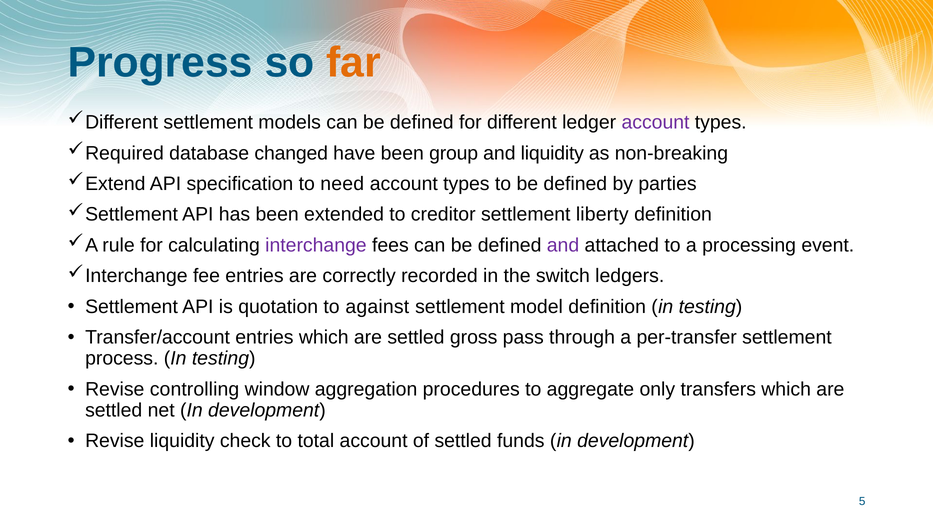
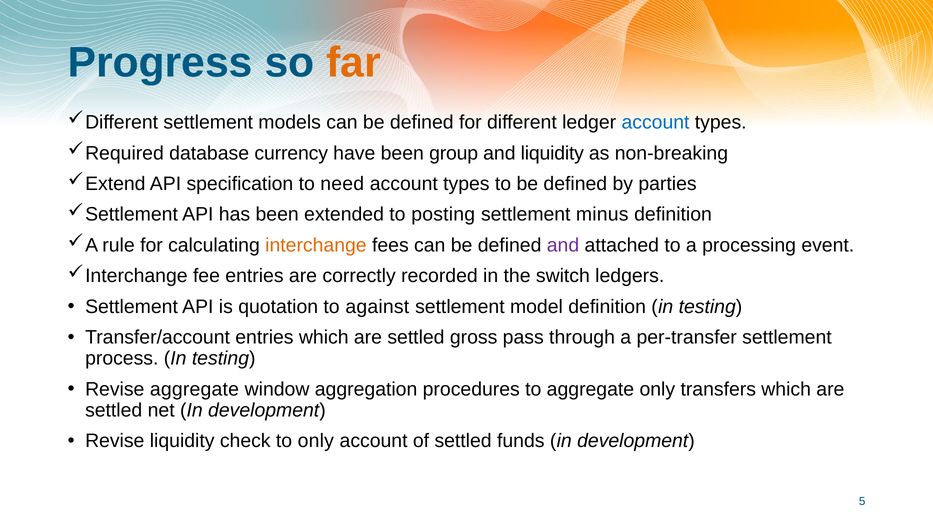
account at (656, 122) colour: purple -> blue
changed: changed -> currency
creditor: creditor -> posting
liberty: liberty -> minus
interchange colour: purple -> orange
Revise controlling: controlling -> aggregate
to total: total -> only
